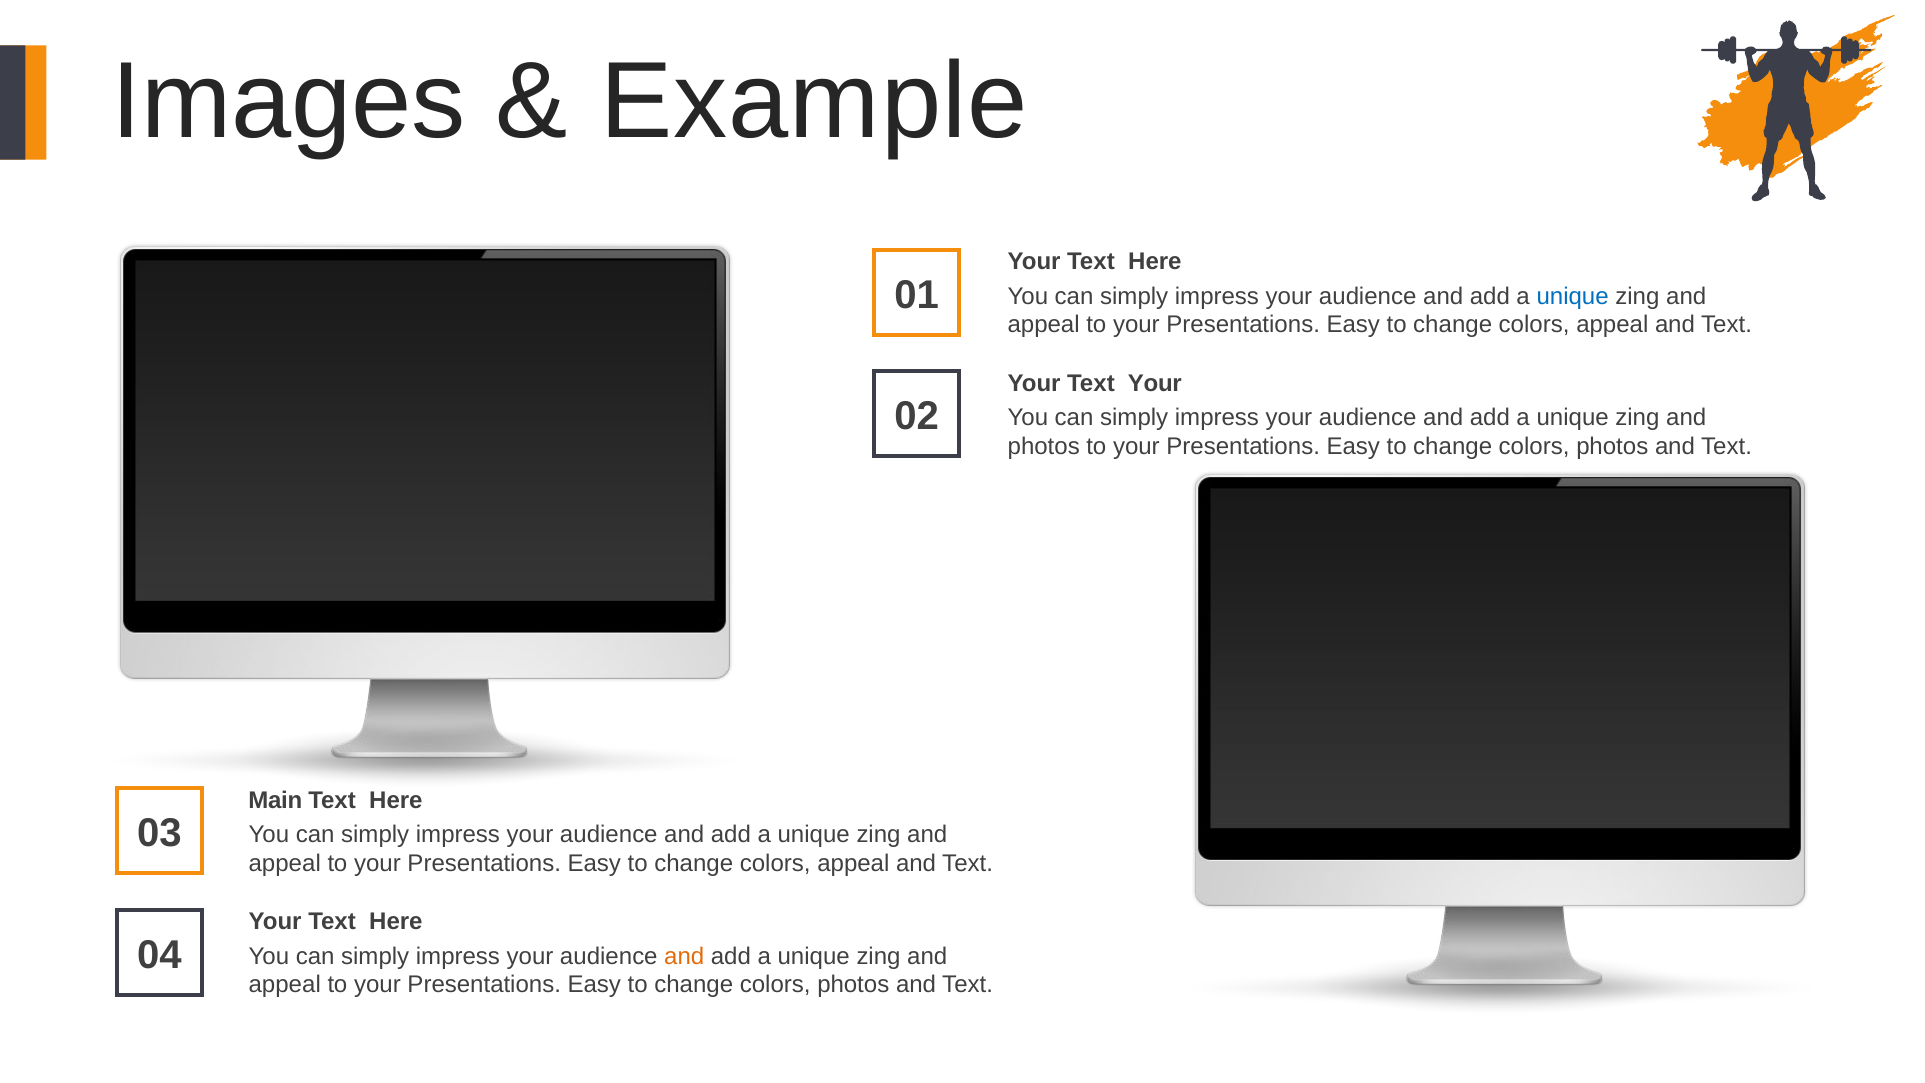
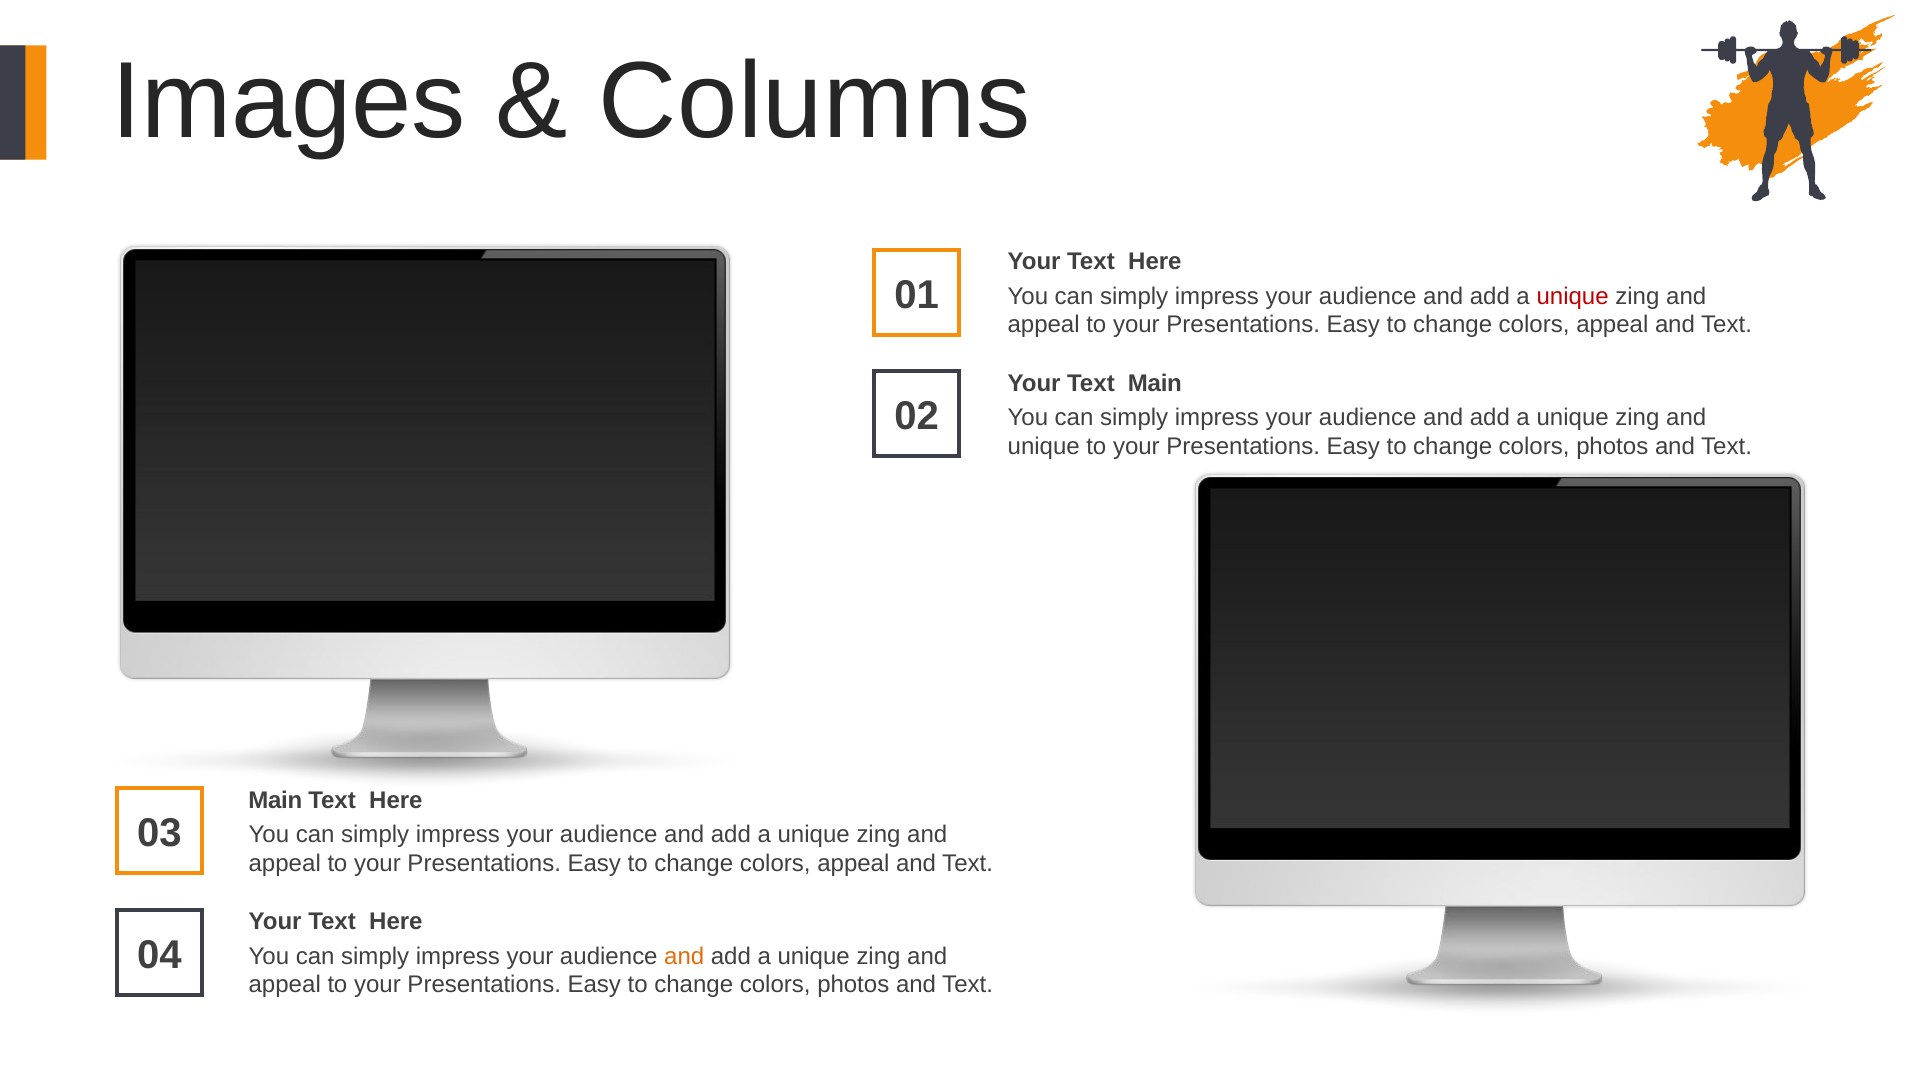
Example: Example -> Columns
unique at (1573, 296) colour: blue -> red
Your Text Your: Your -> Main
photos at (1044, 446): photos -> unique
